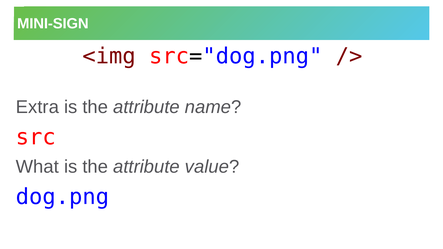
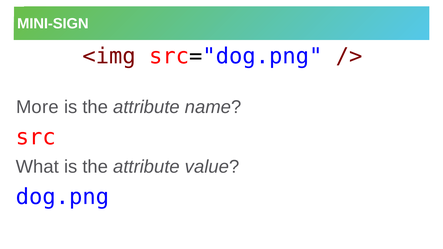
Extra: Extra -> More
